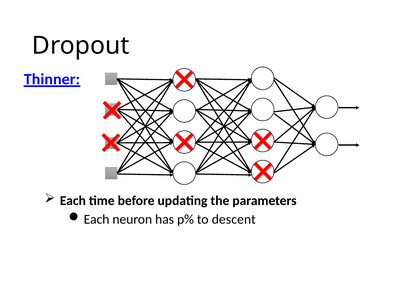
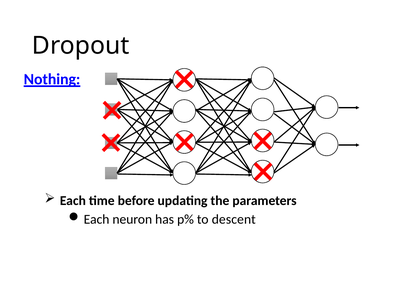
Thinner: Thinner -> Nothing
